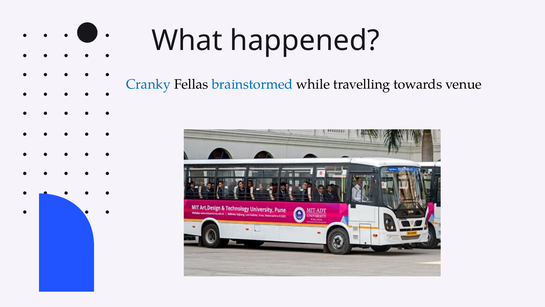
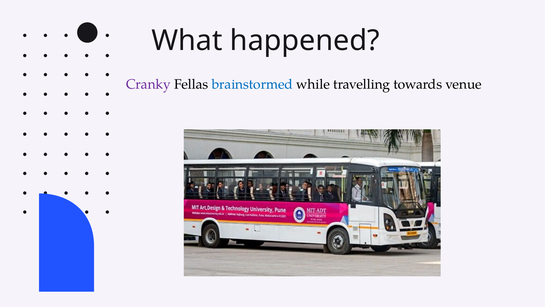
Cranky colour: blue -> purple
